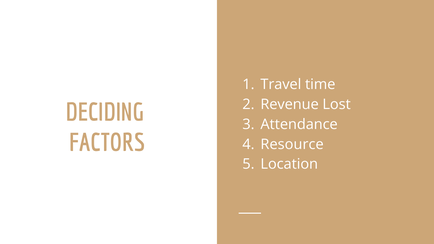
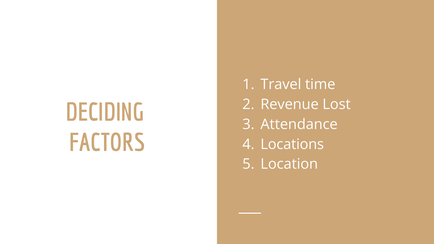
Resource: Resource -> Locations
